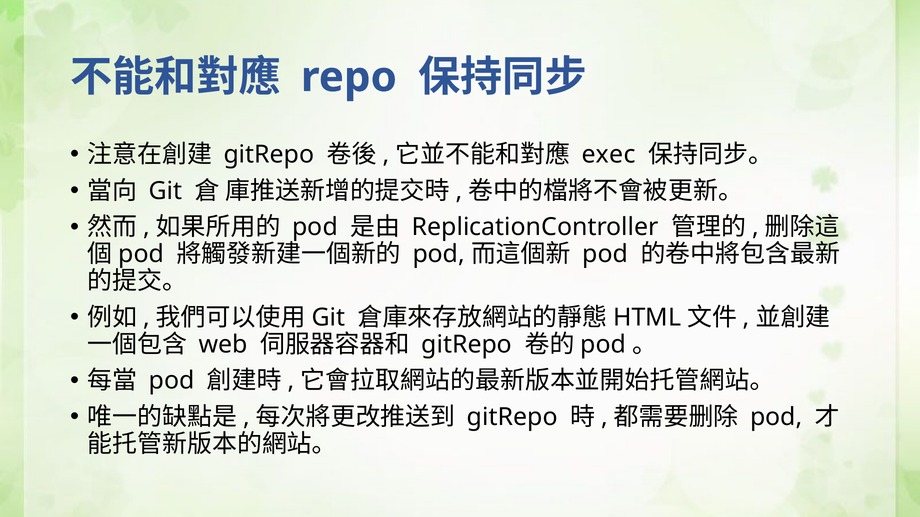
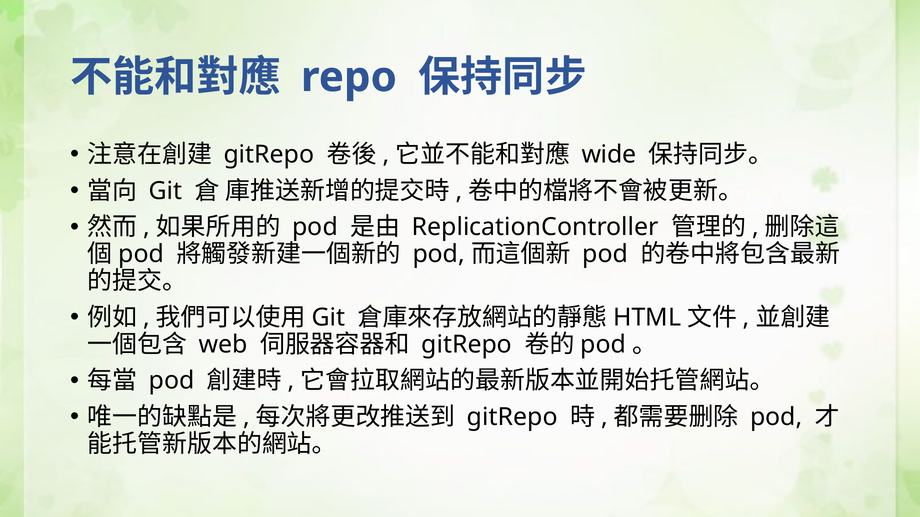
exec: exec -> wide
